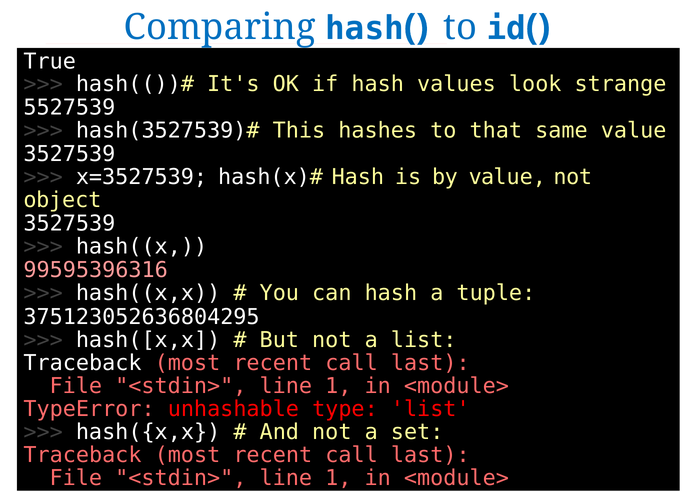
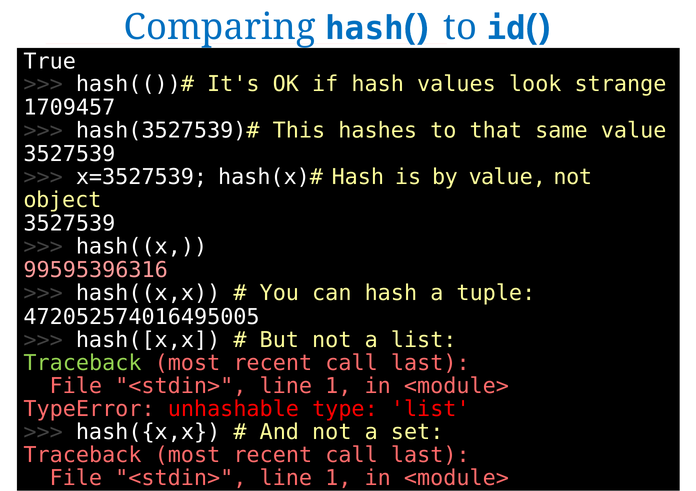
5527539: 5527539 -> 1709457
375123052636804295: 375123052636804295 -> 472052574016495005
Traceback at (83, 363) colour: white -> light green
